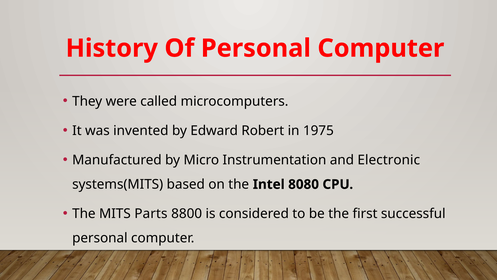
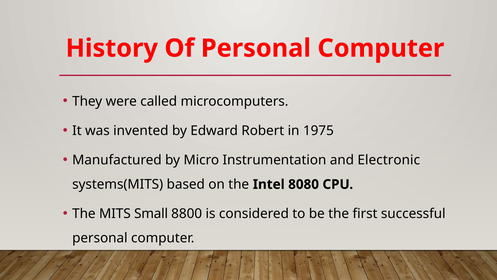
Parts: Parts -> Small
